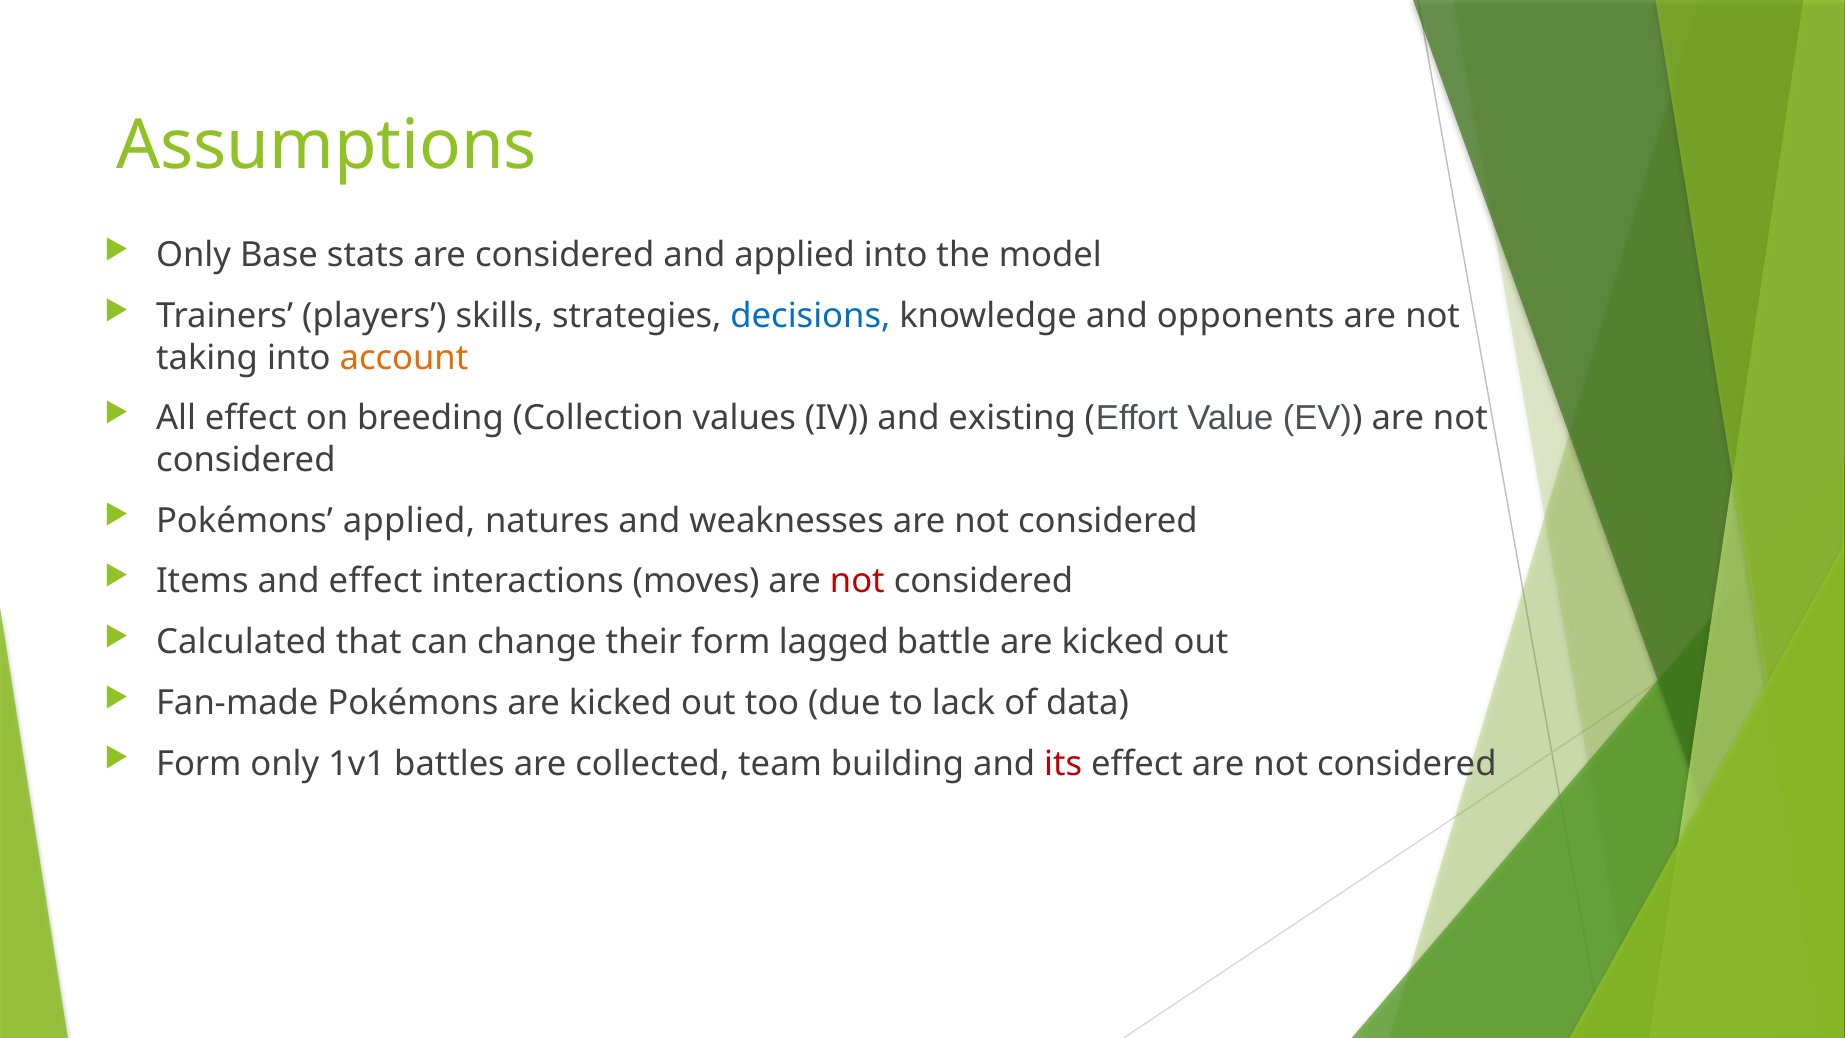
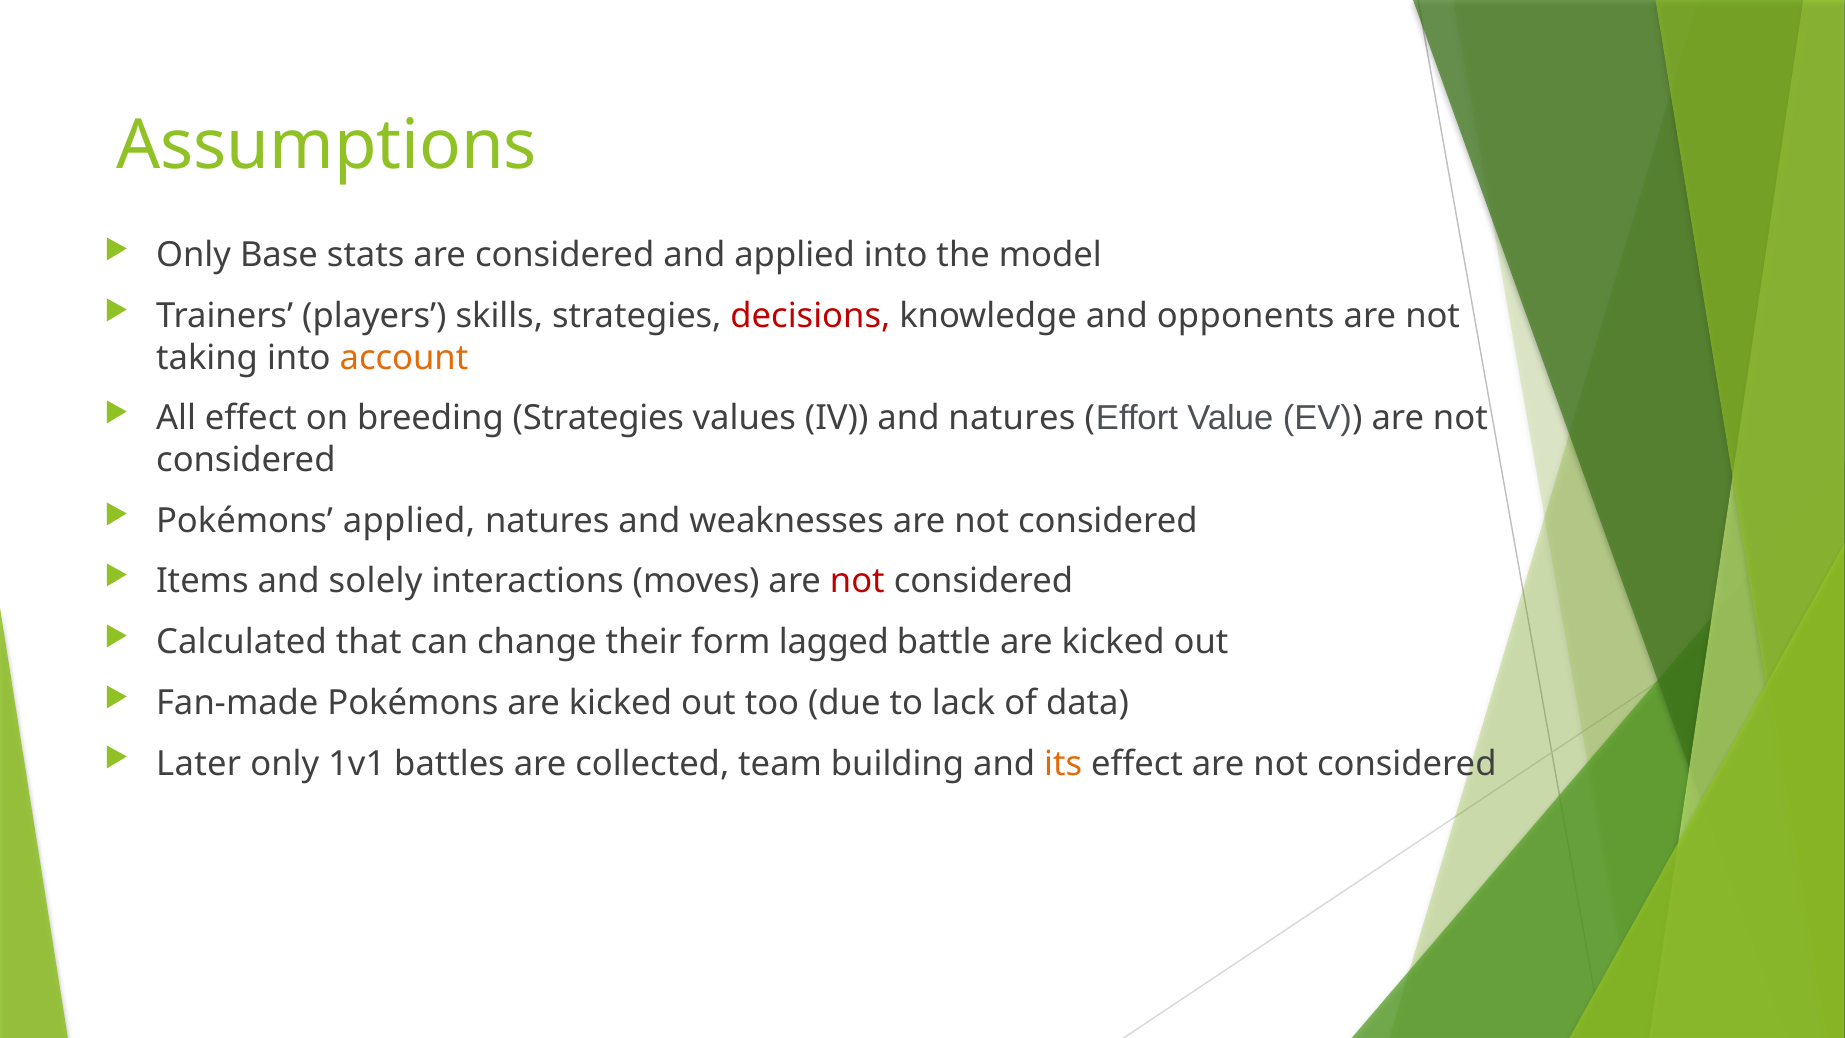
decisions colour: blue -> red
breeding Collection: Collection -> Strategies
and existing: existing -> natures
and effect: effect -> solely
Form at (199, 764): Form -> Later
its colour: red -> orange
